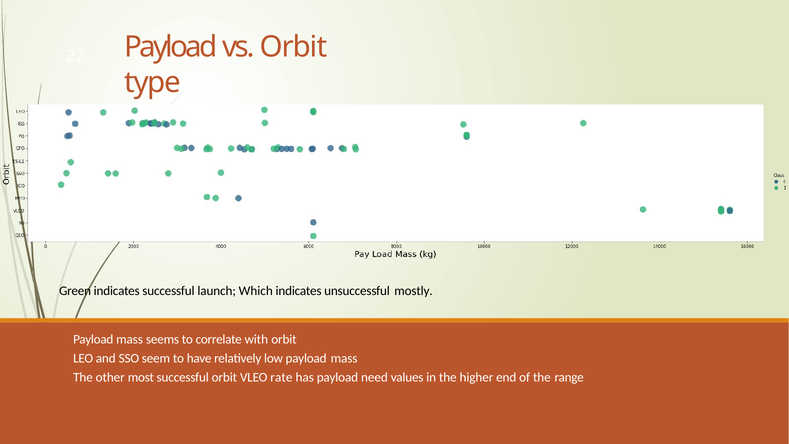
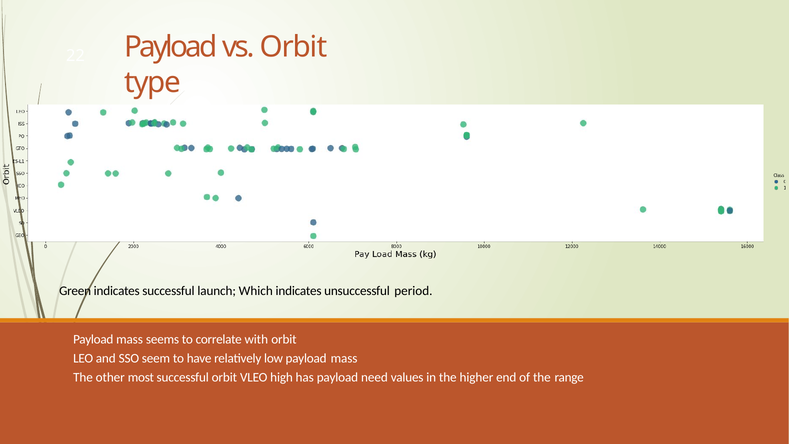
mostly: mostly -> period
rate: rate -> high
